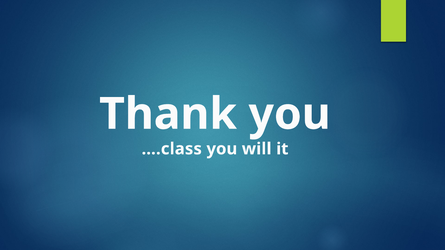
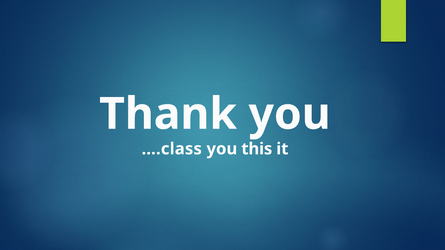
will: will -> this
